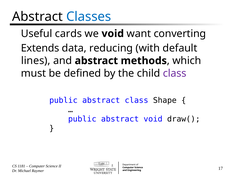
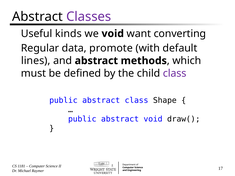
Classes colour: blue -> purple
cards: cards -> kinds
Extends: Extends -> Regular
reducing: reducing -> promote
